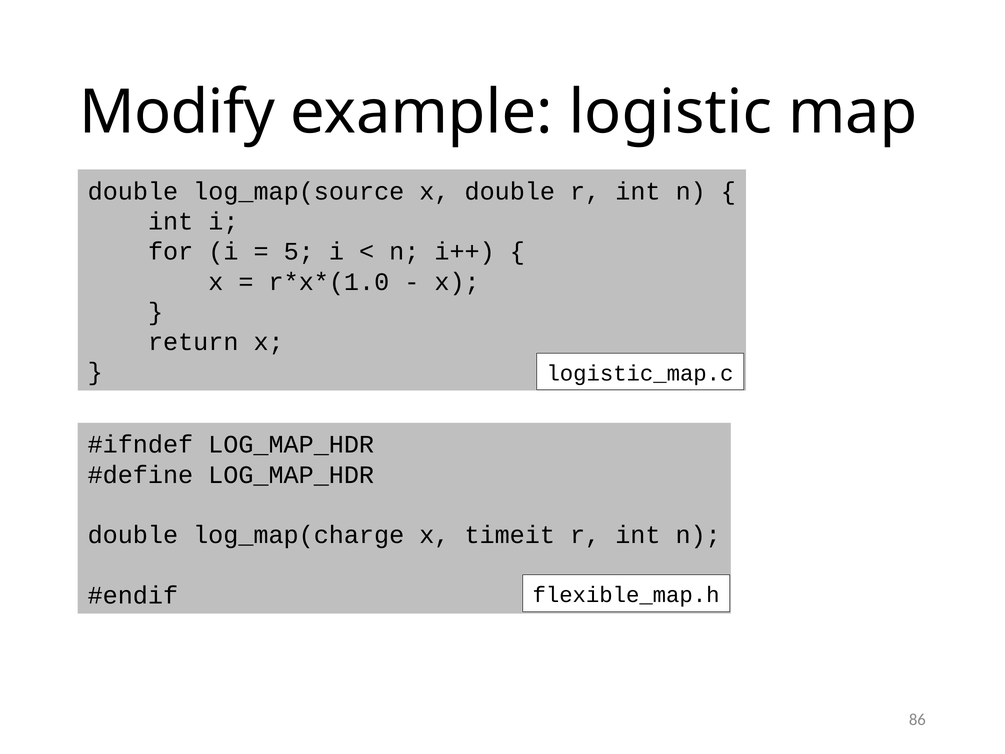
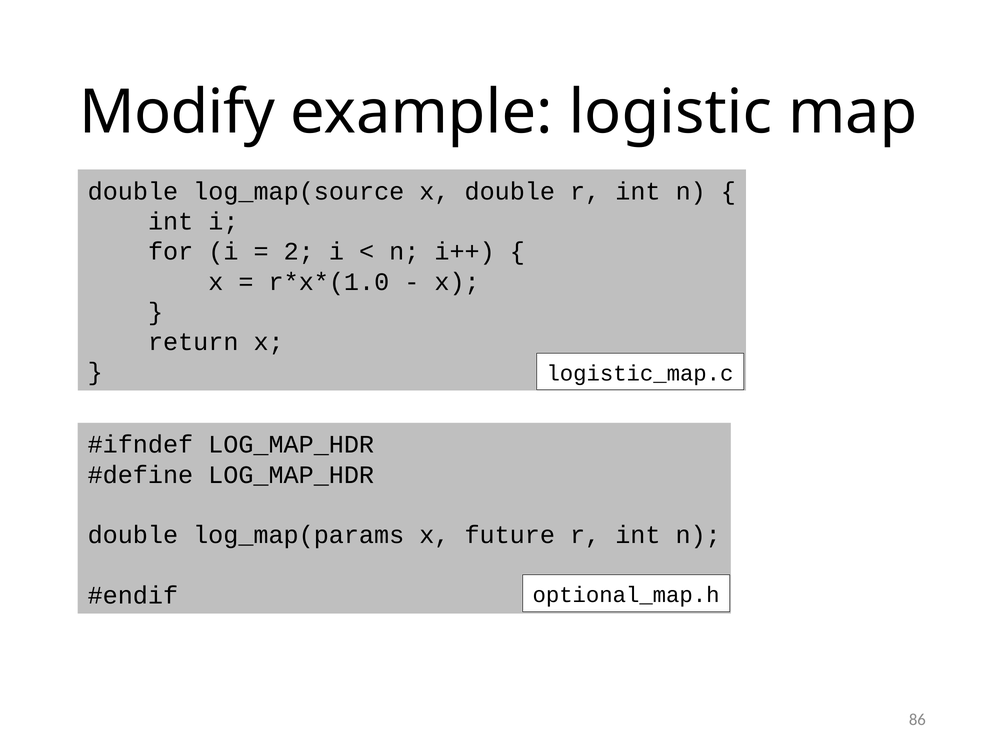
5: 5 -> 2
log_map(charge: log_map(charge -> log_map(params
timeit: timeit -> future
flexible_map.h: flexible_map.h -> optional_map.h
